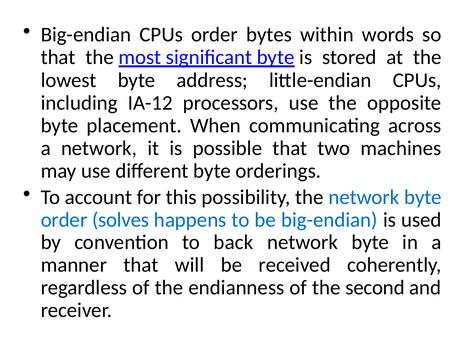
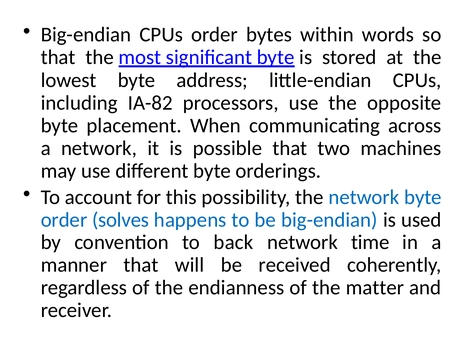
IA-12: IA-12 -> IA-82
byte at (370, 242): byte -> time
second: second -> matter
